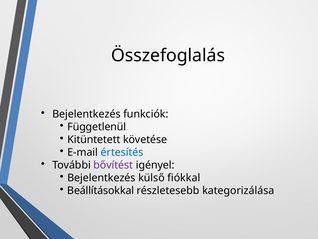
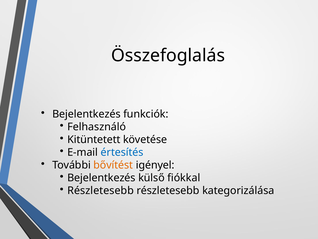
Függetlenül: Függetlenül -> Felhasználó
bővítést colour: purple -> orange
Beállításokkal at (101, 190): Beállításokkal -> Részletesebb
